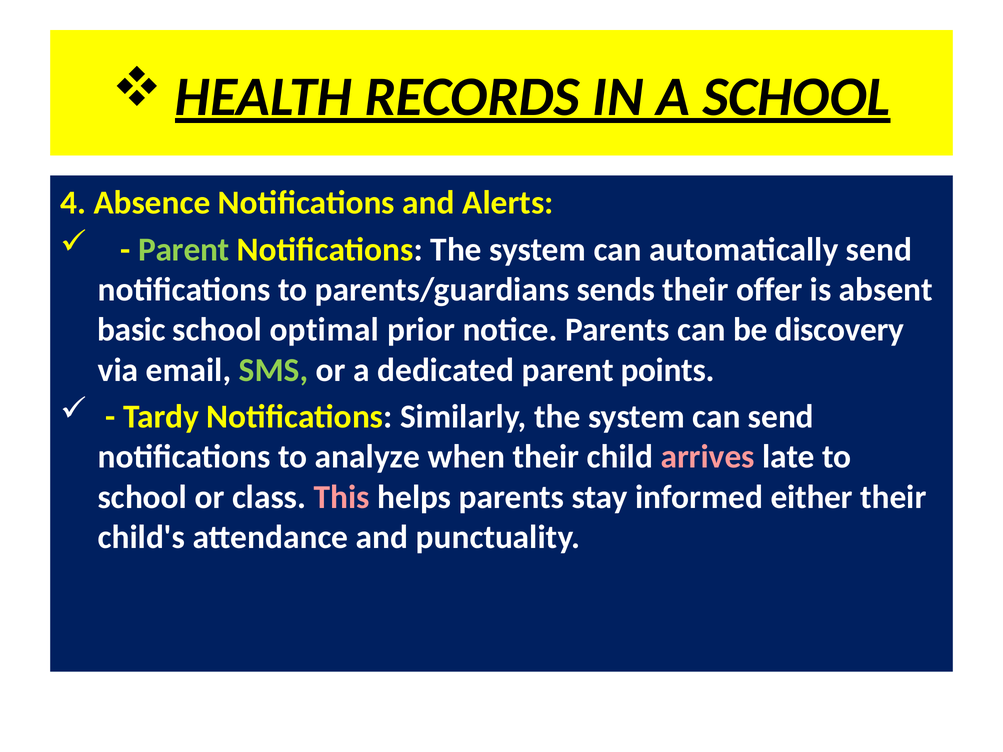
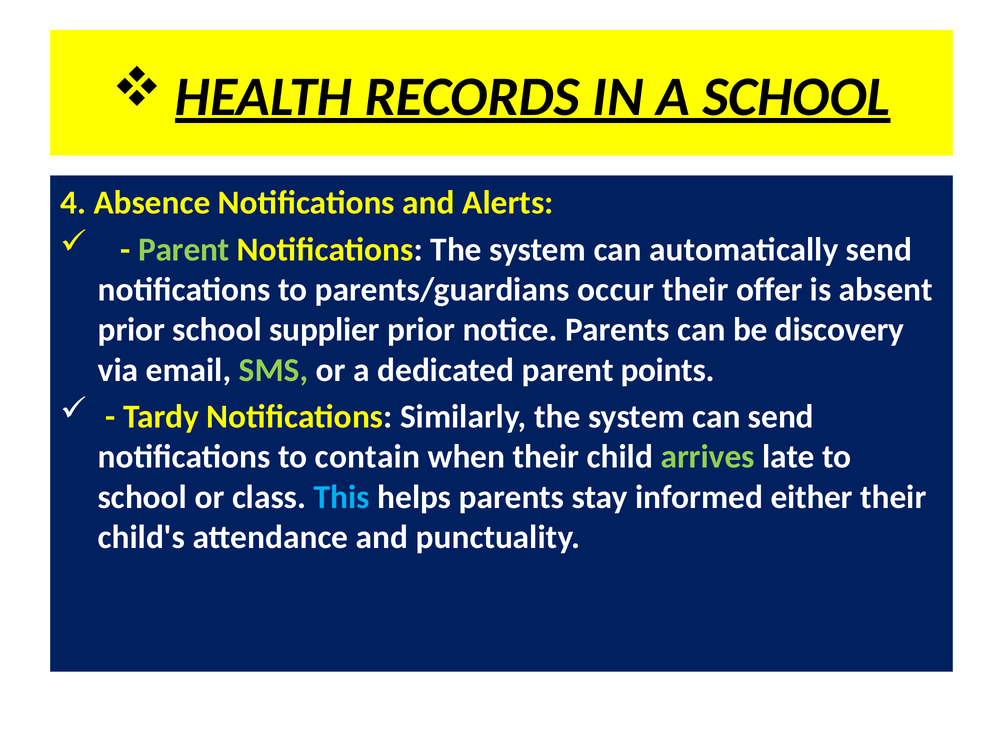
sends: sends -> occur
basic at (132, 330): basic -> prior
optimal: optimal -> supplier
analyze: analyze -> contain
arrives colour: pink -> light green
This colour: pink -> light blue
